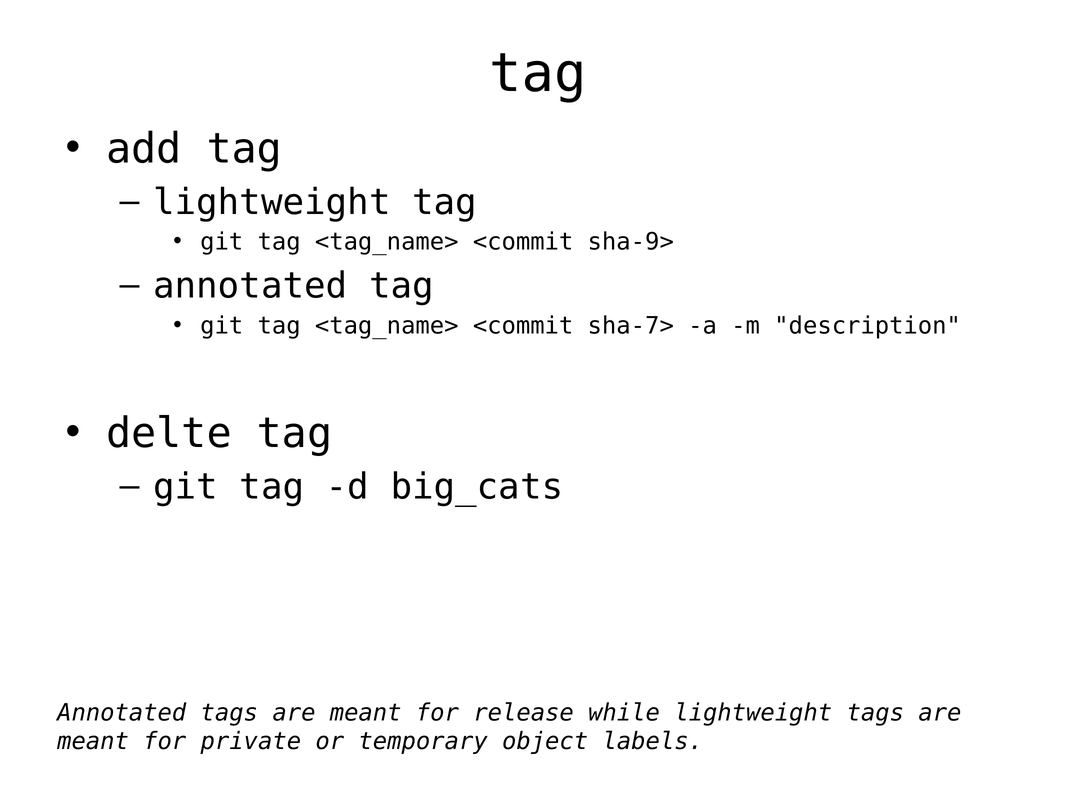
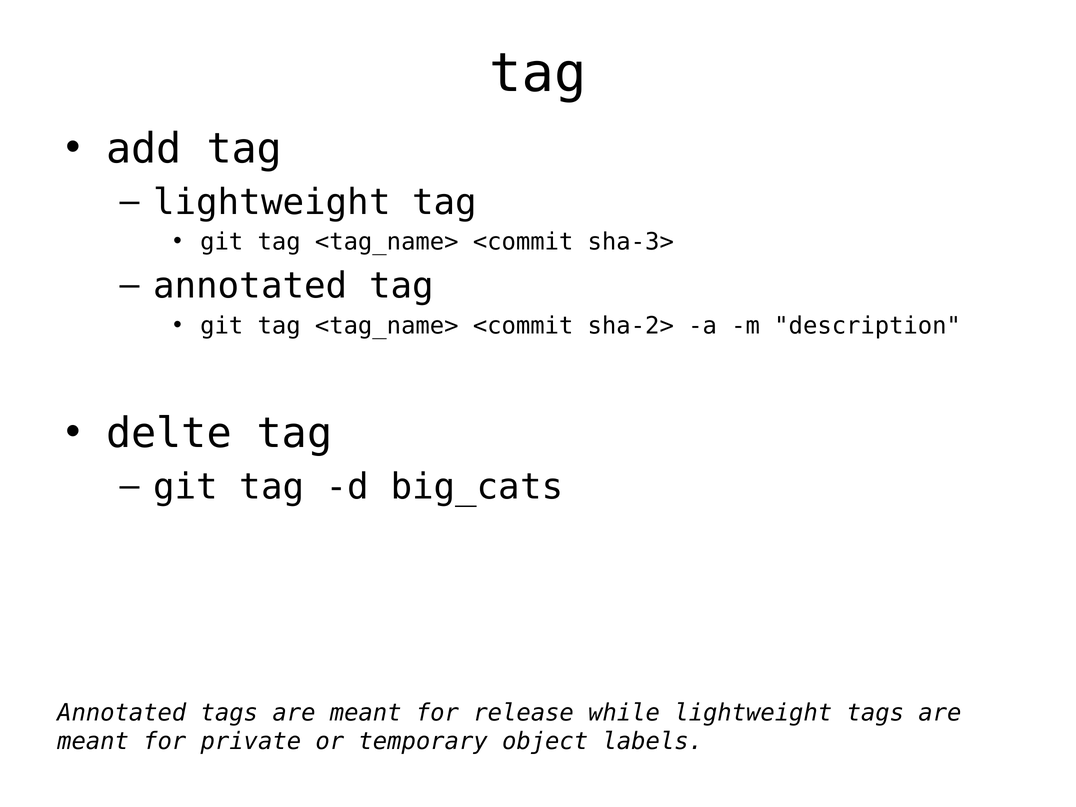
sha-9>: sha-9> -> sha-3>
sha-7>: sha-7> -> sha-2>
